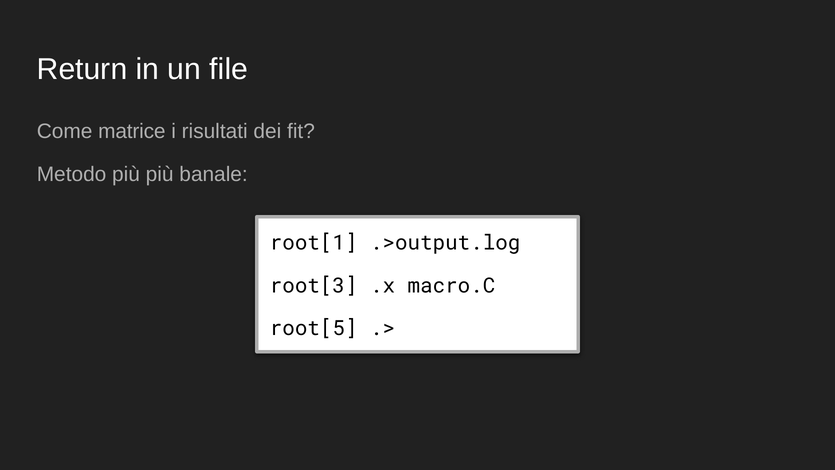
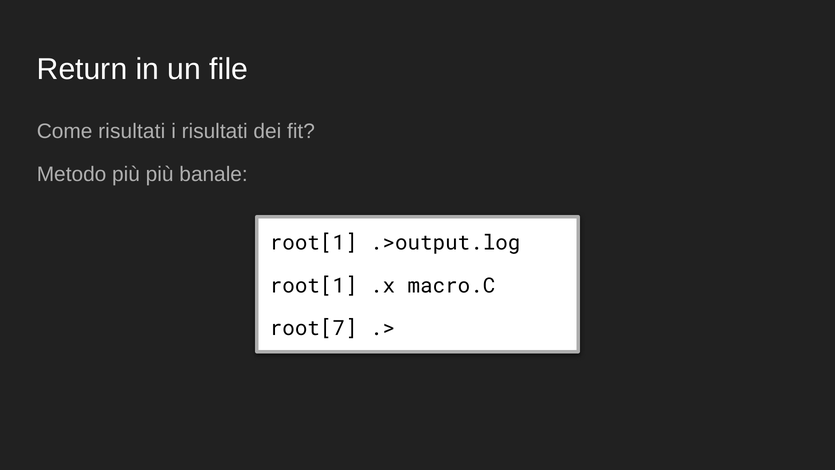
Come matrice: matrice -> risultati
root[3 at (314, 286): root[3 -> root[1
root[5: root[5 -> root[7
